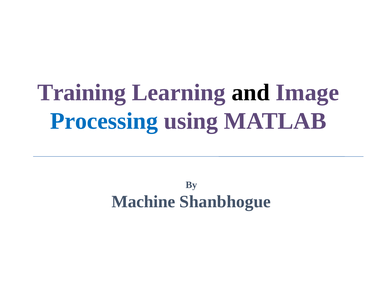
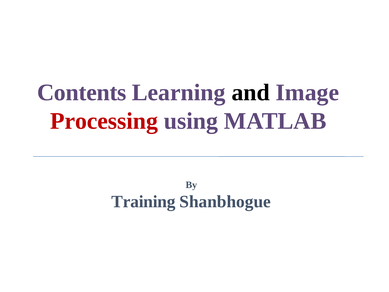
Training: Training -> Contents
Processing colour: blue -> red
Machine: Machine -> Training
